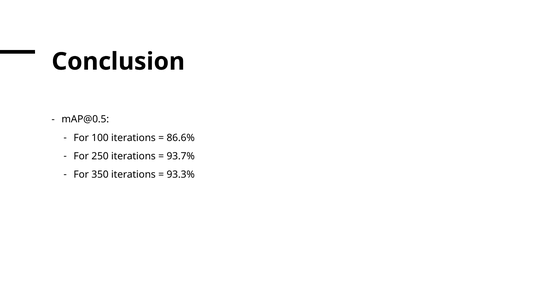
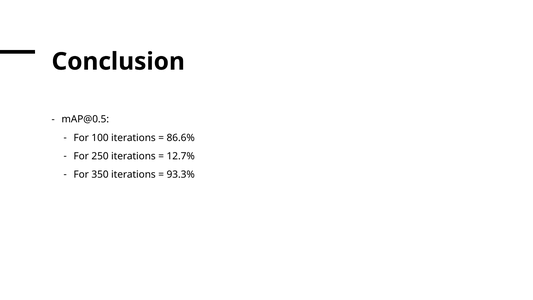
93.7%: 93.7% -> 12.7%
